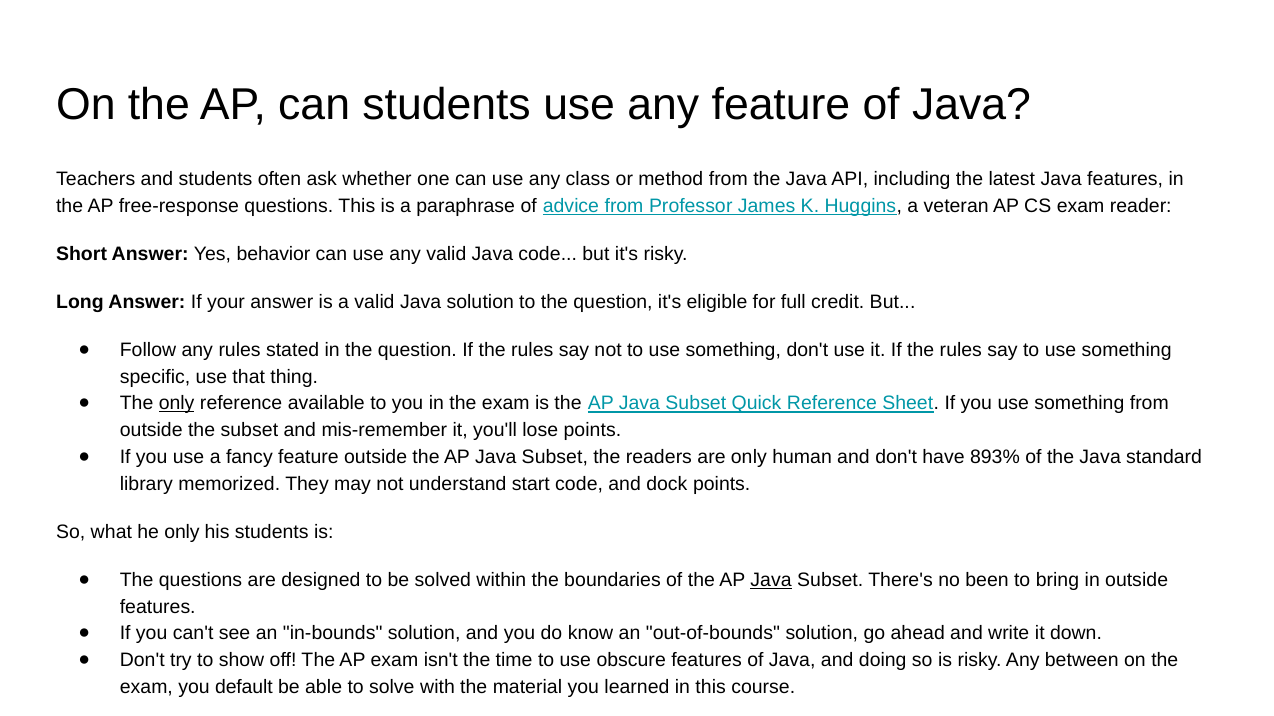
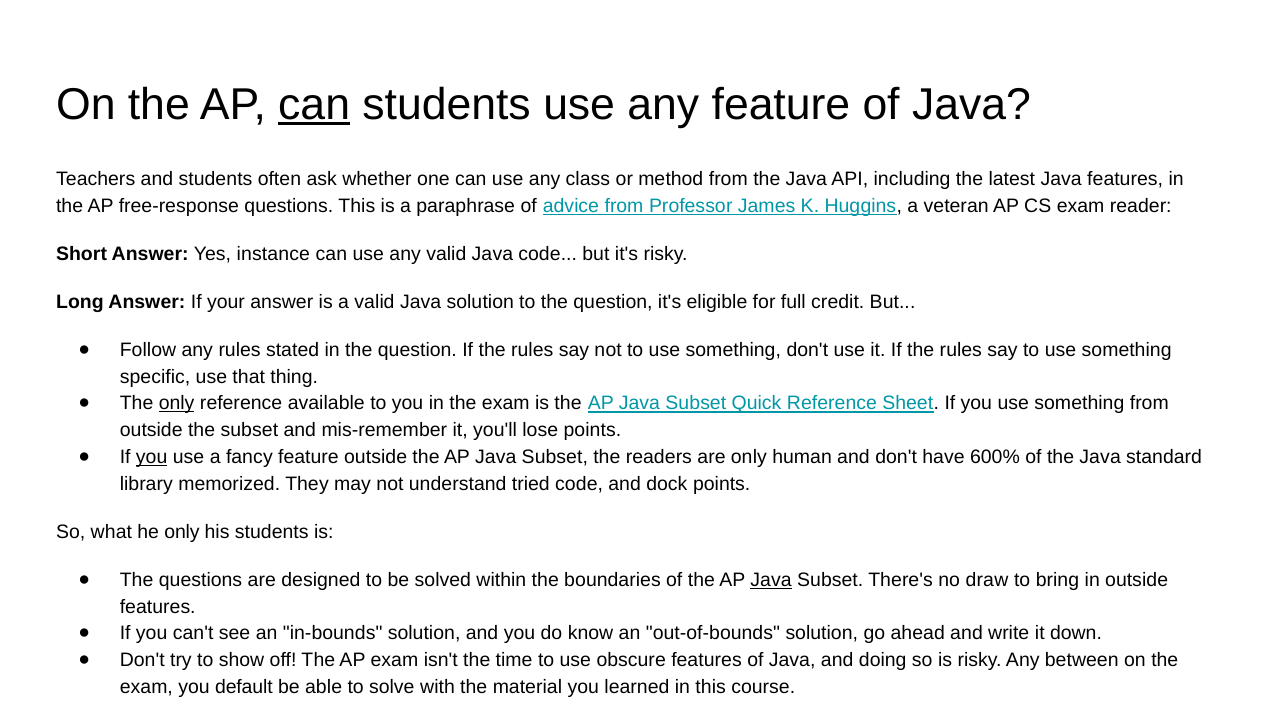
can at (314, 105) underline: none -> present
behavior: behavior -> instance
you at (152, 458) underline: none -> present
893%: 893% -> 600%
start: start -> tried
been: been -> draw
